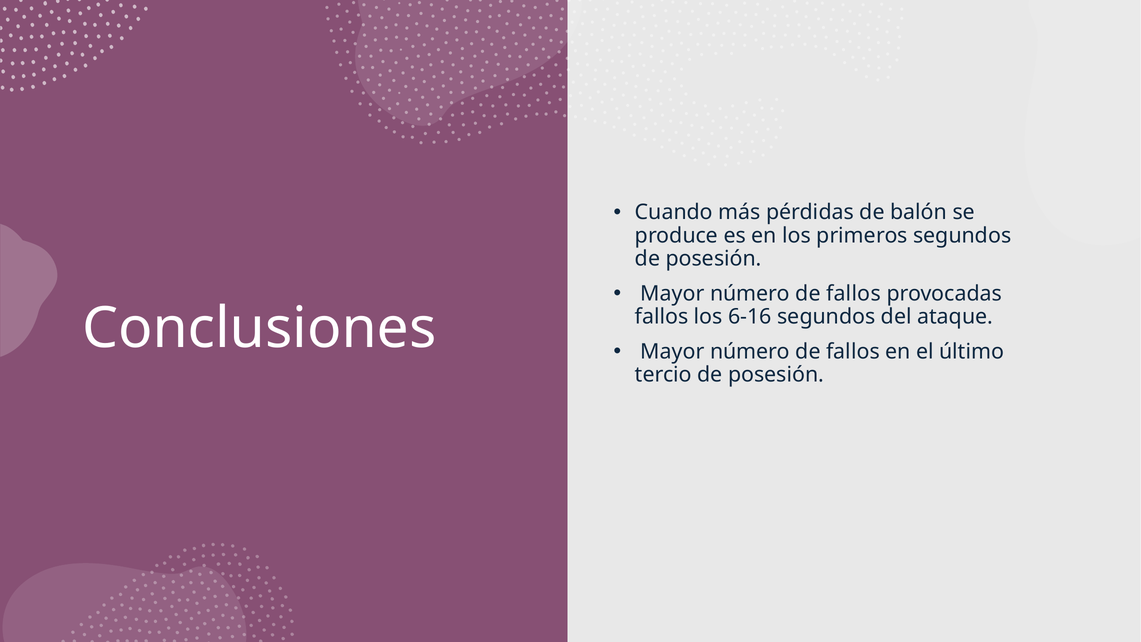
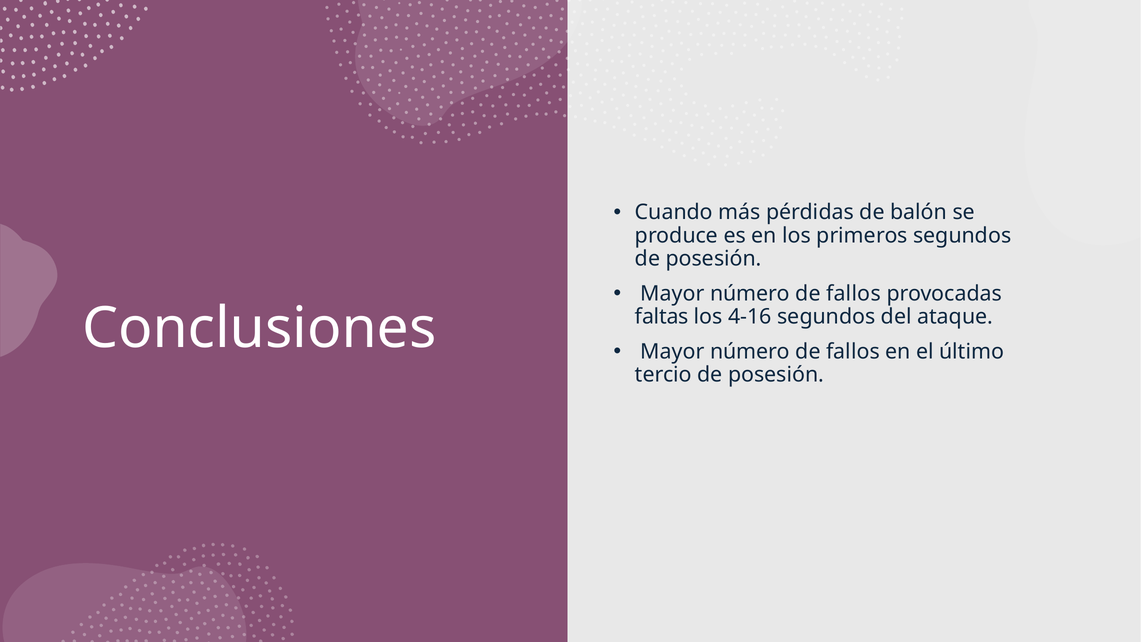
fallos at (662, 317): fallos -> faltas
6-16: 6-16 -> 4-16
